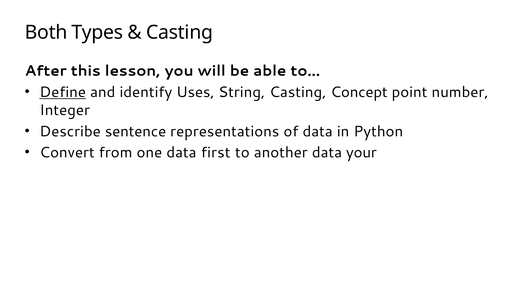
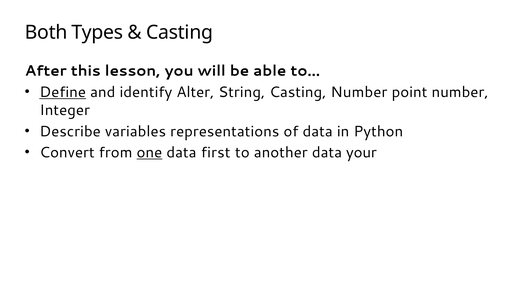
Uses: Uses -> Alter
Casting Concept: Concept -> Number
sentence: sentence -> variables
one underline: none -> present
